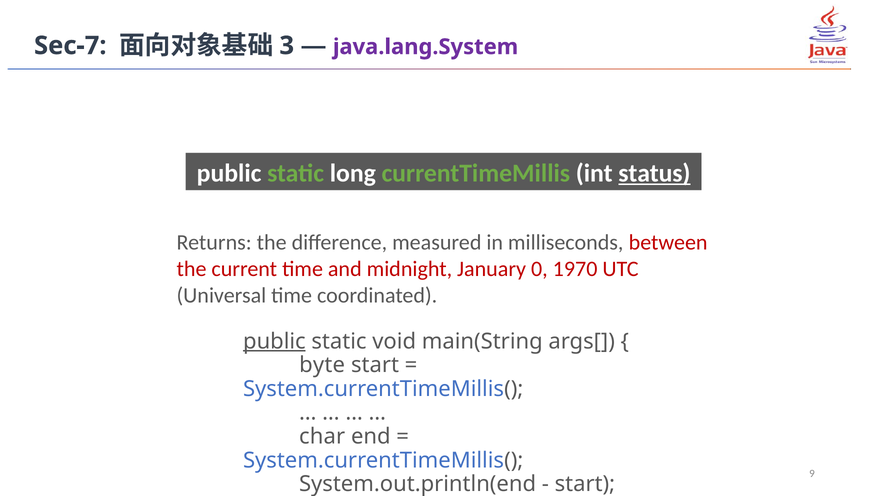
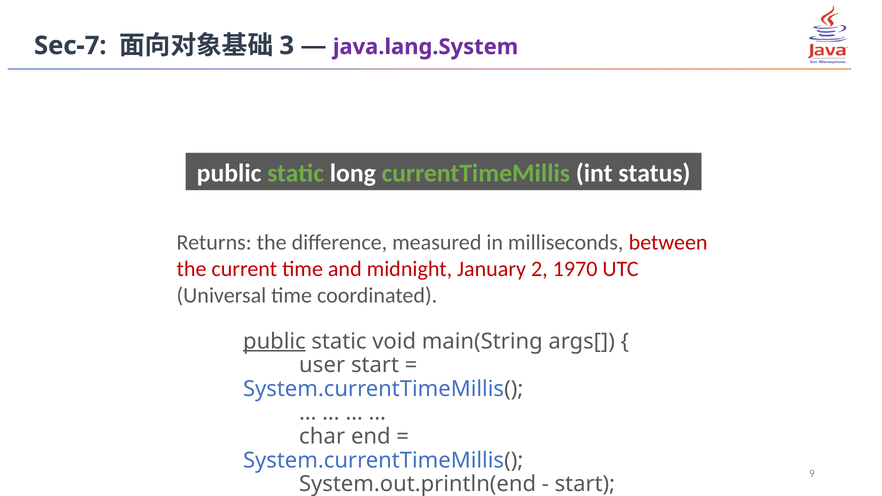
status underline: present -> none
0: 0 -> 2
byte: byte -> user
